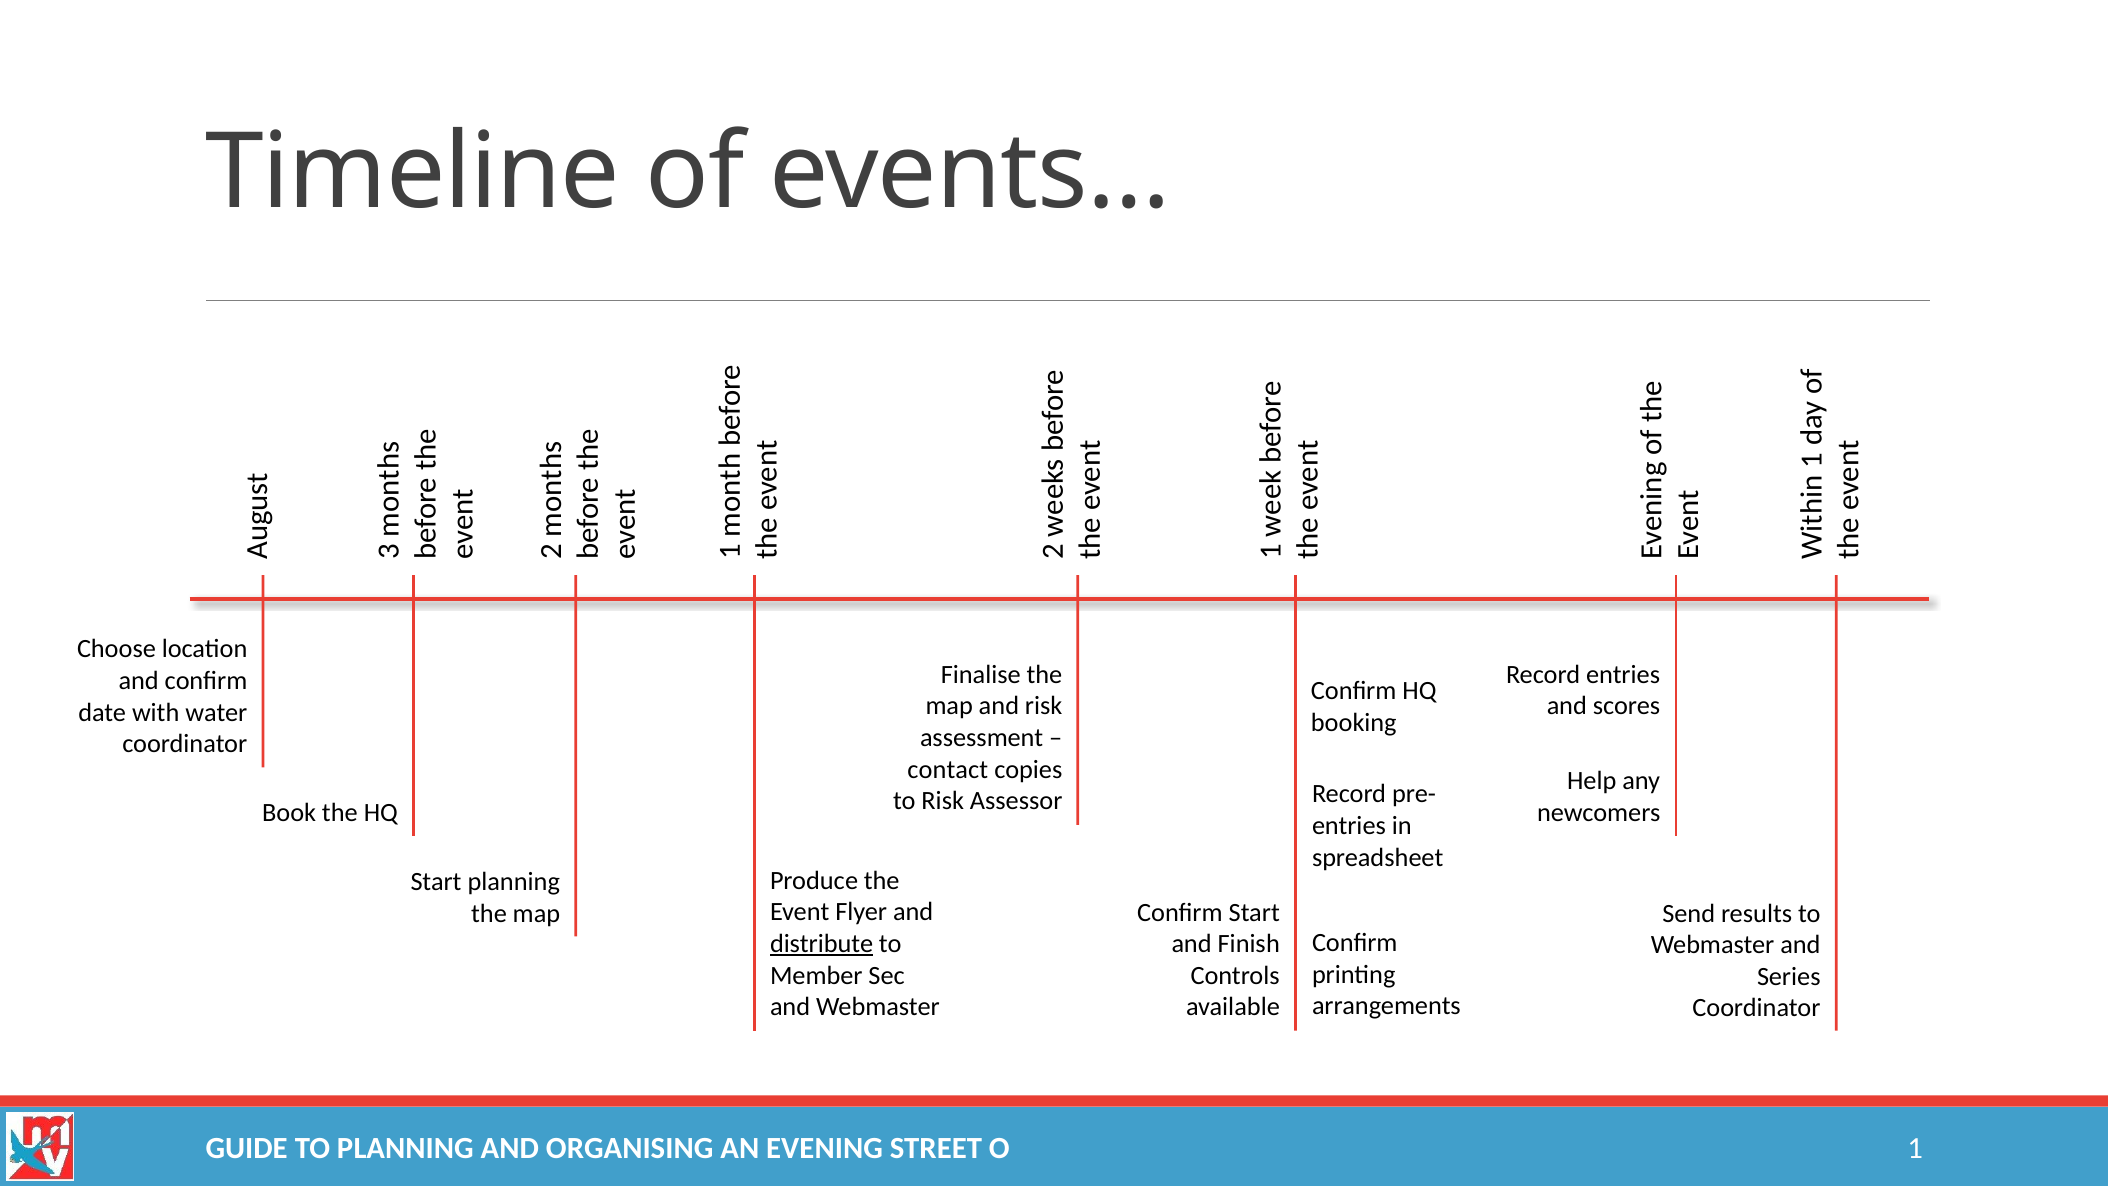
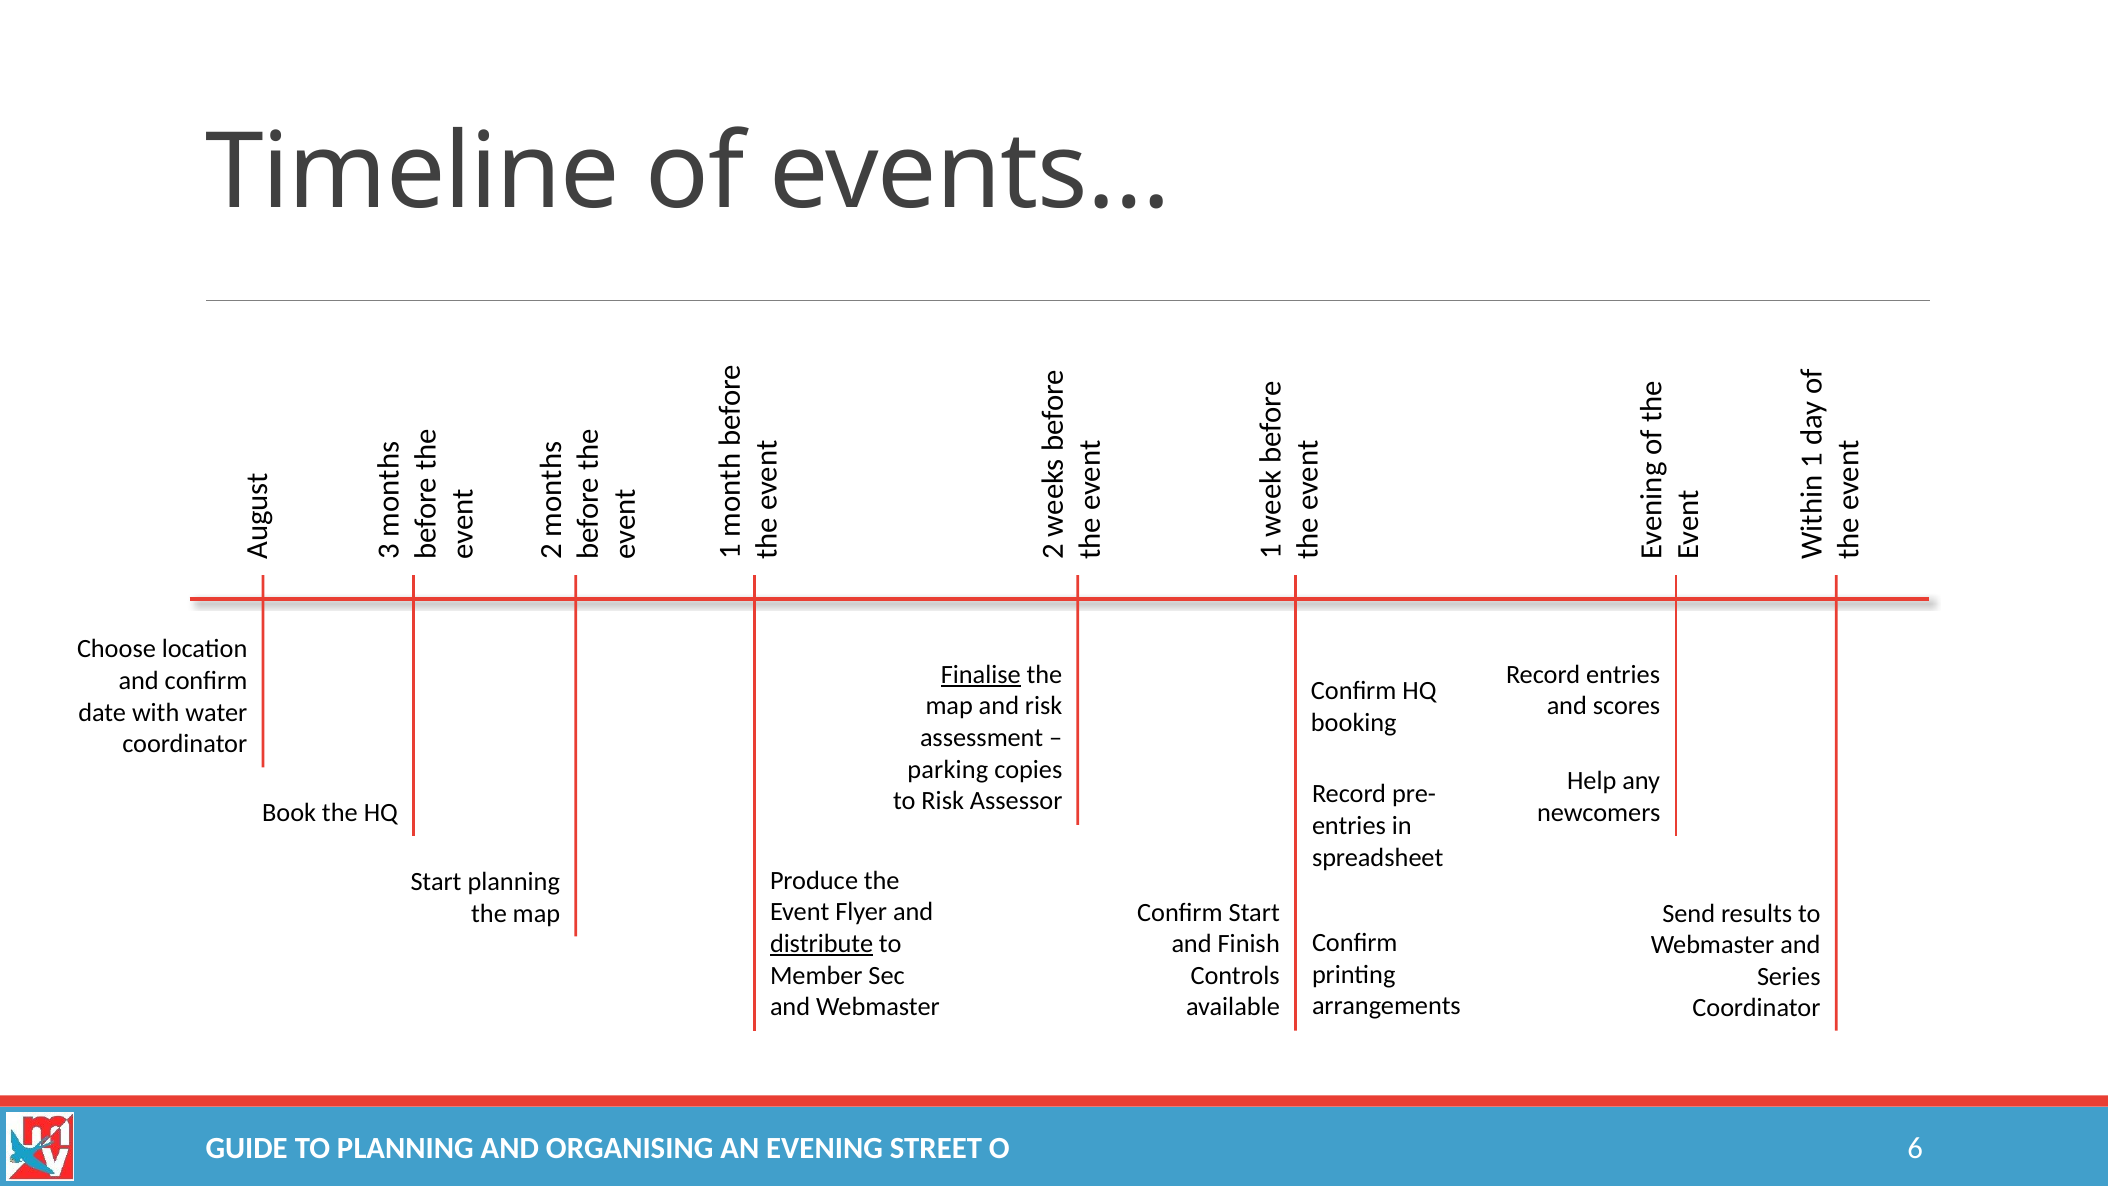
Finalise underline: none -> present
contact: contact -> parking
O 1: 1 -> 6
